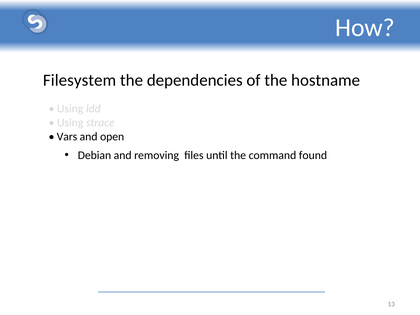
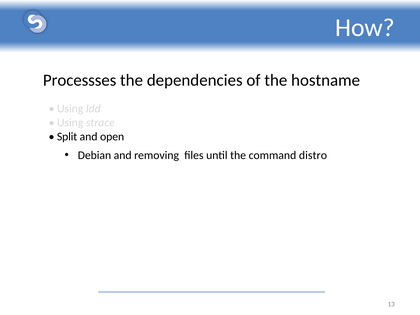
Filesystem: Filesystem -> Processses
Vars: Vars -> Split
found: found -> distro
